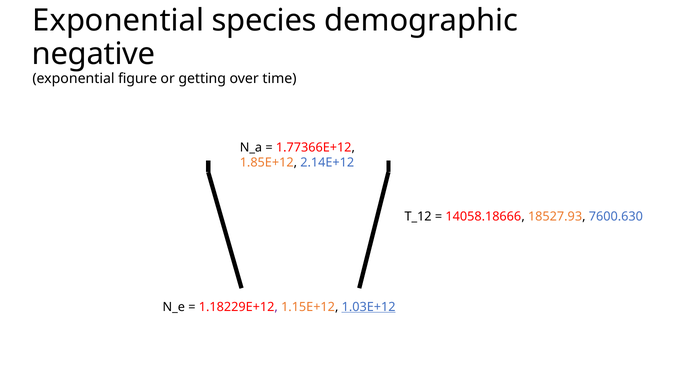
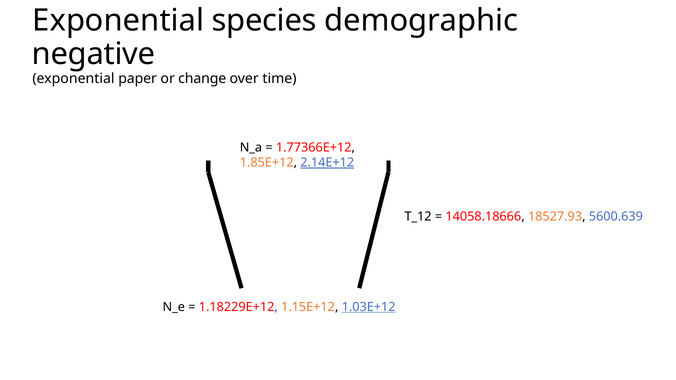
figure: figure -> paper
getting: getting -> change
2.14E+12 underline: none -> present
7600.630: 7600.630 -> 5600.639
